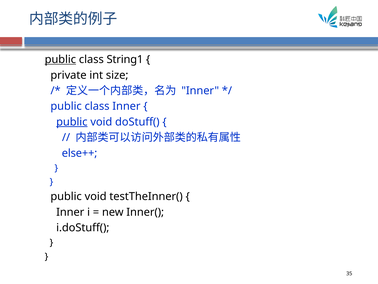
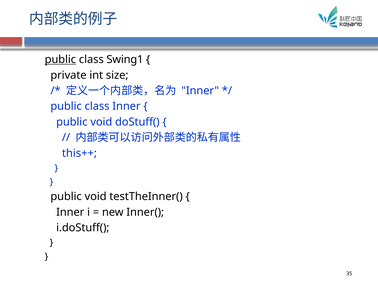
String1: String1 -> Swing1
public at (72, 122) underline: present -> none
else++: else++ -> this++
